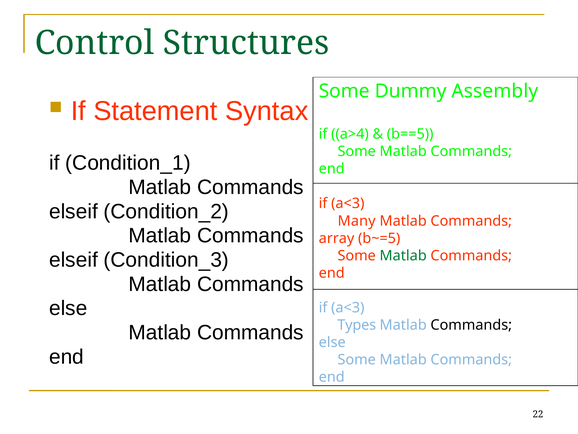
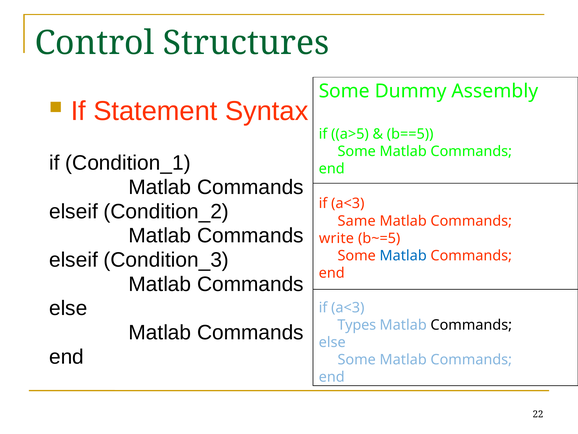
a>4: a>4 -> a>5
Many: Many -> Same
array: array -> write
Matlab at (403, 255) colour: green -> blue
